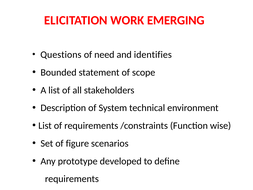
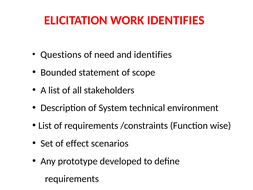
WORK EMERGING: EMERGING -> IDENTIFIES
figure: figure -> effect
